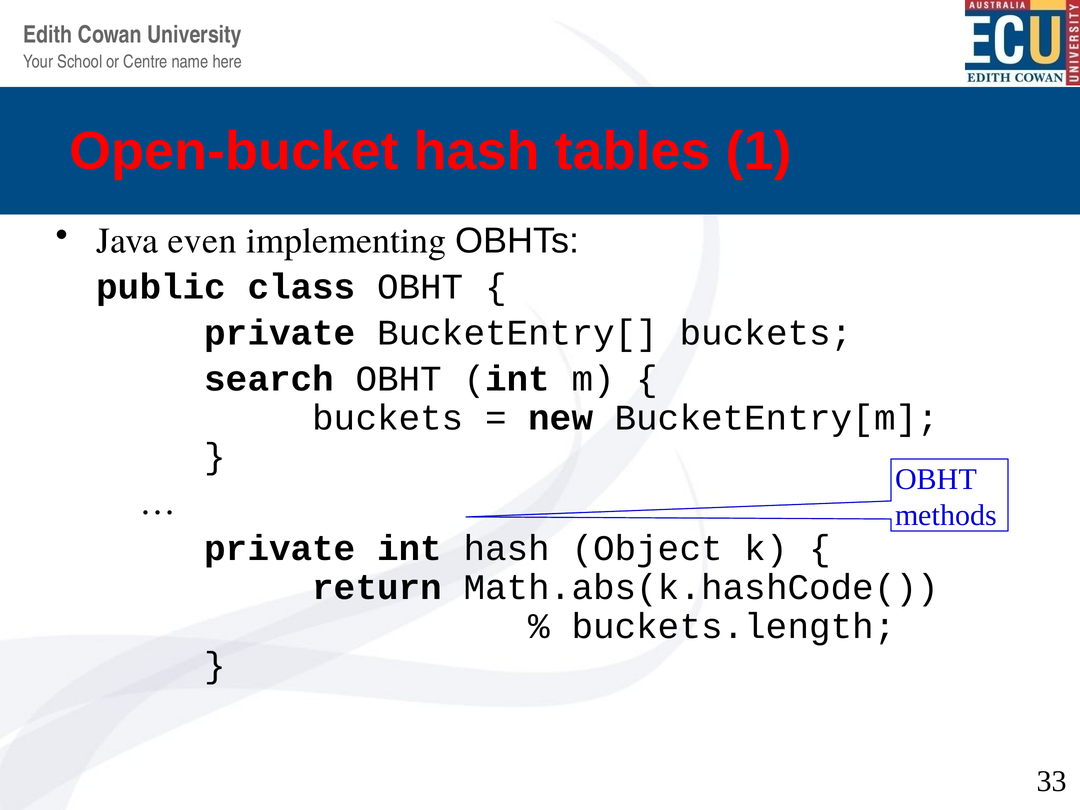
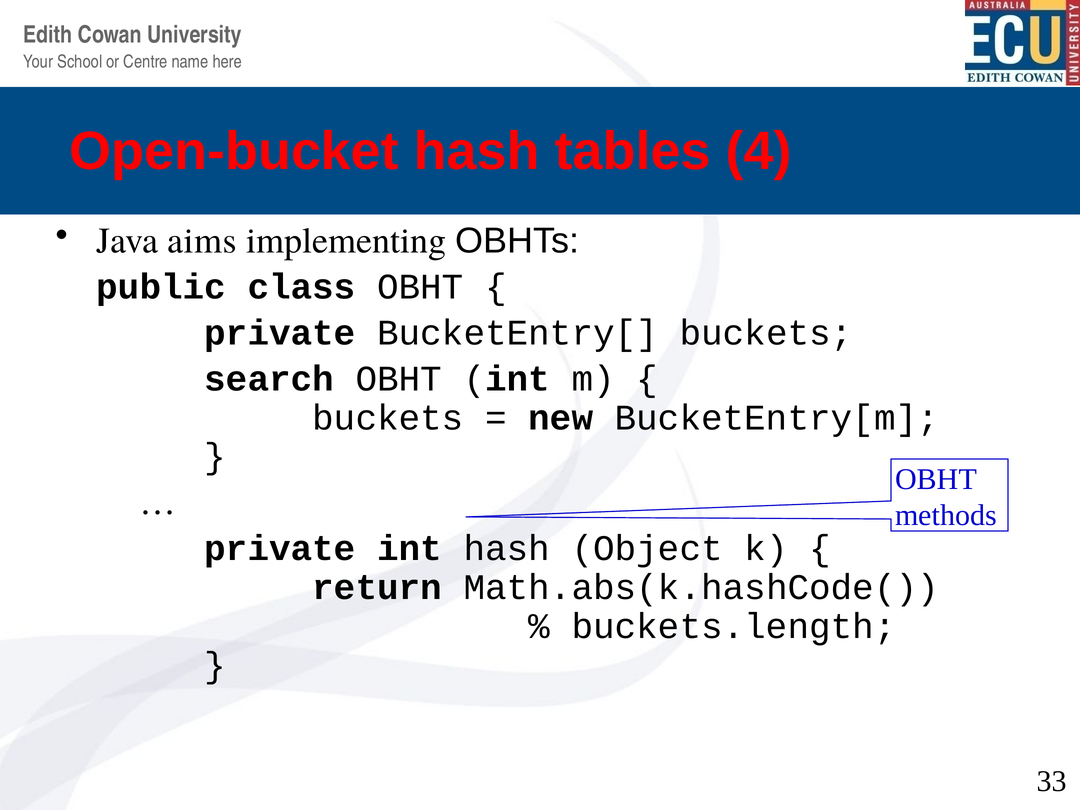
1: 1 -> 4
even: even -> aims
